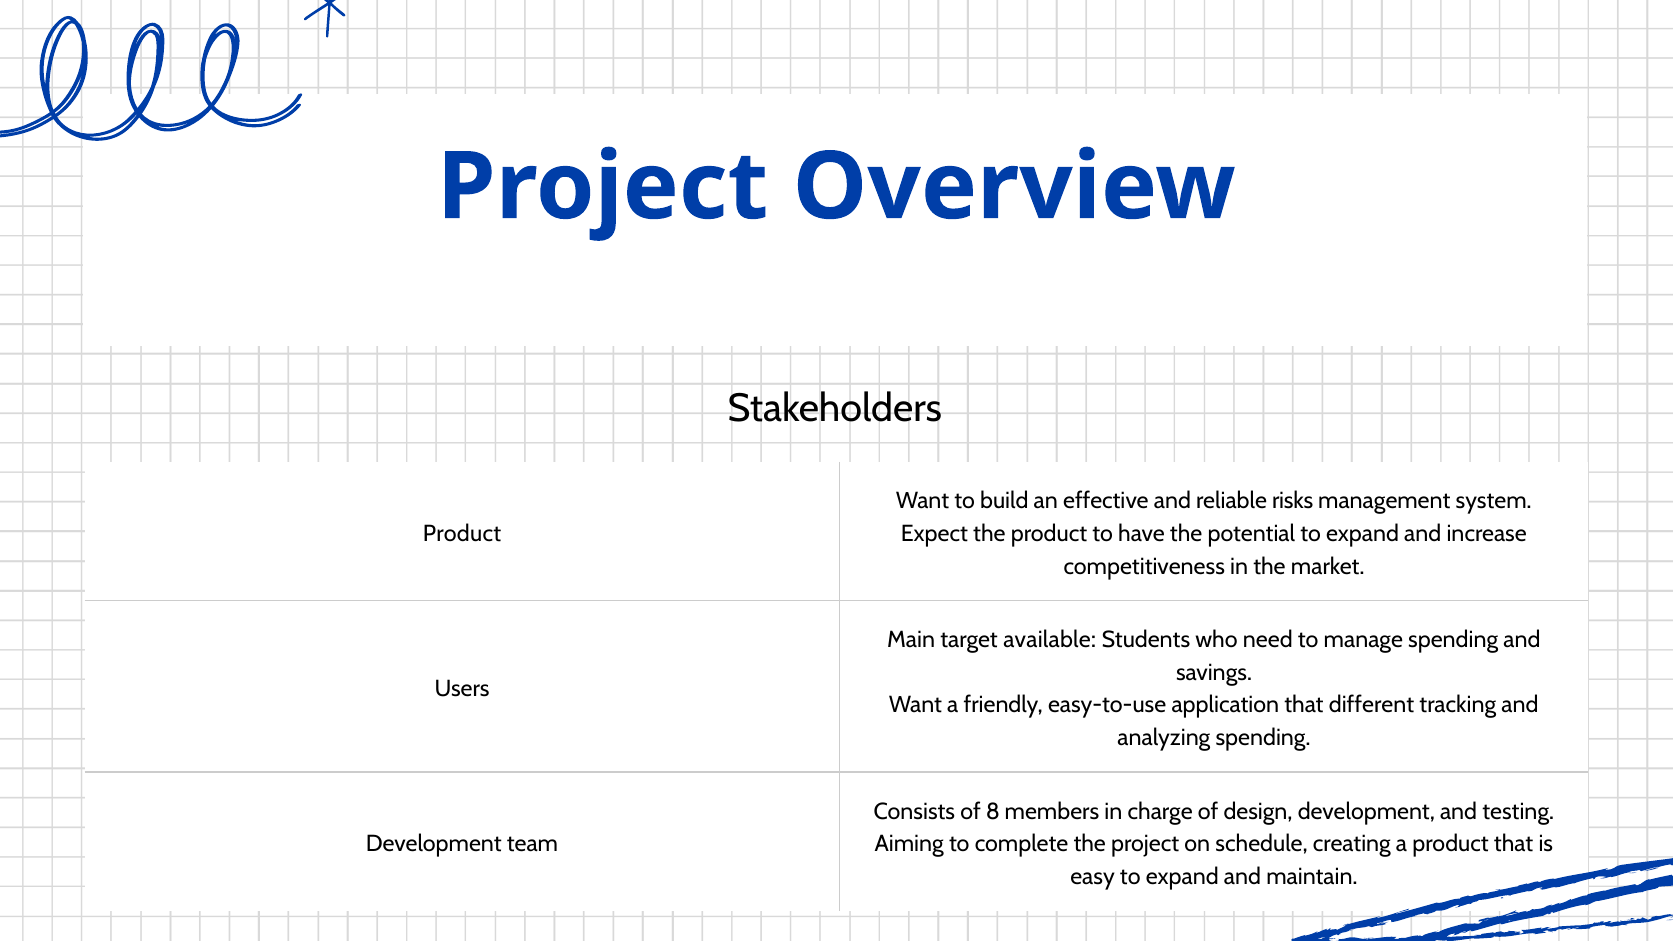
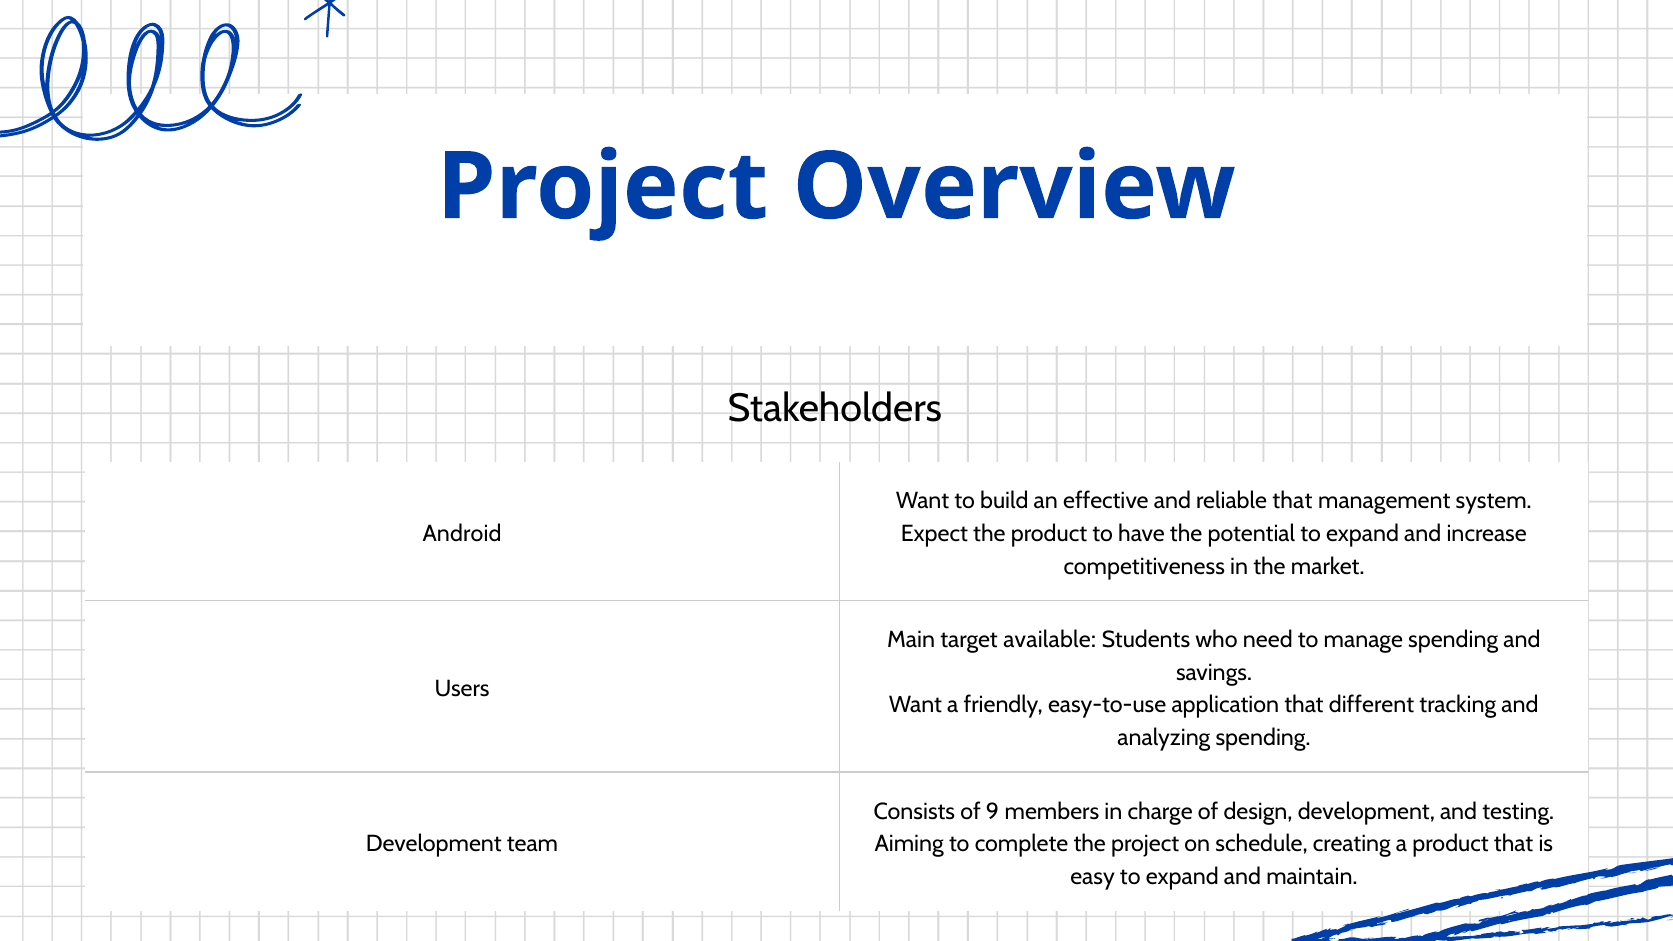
reliable risks: risks -> that
Product at (462, 534): Product -> Android
8: 8 -> 9
